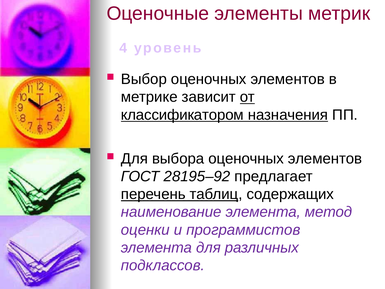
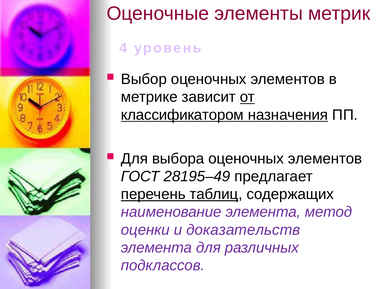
28195–92: 28195–92 -> 28195–49
программистов: программистов -> доказательств
